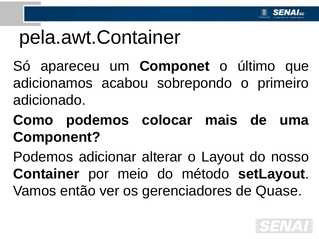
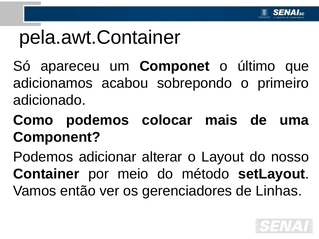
Quase: Quase -> Linhas
